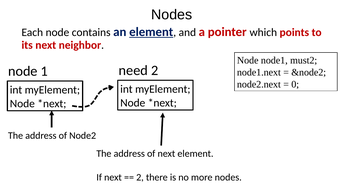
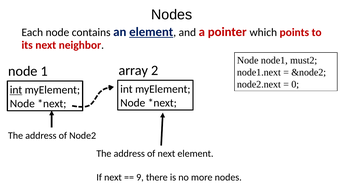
need: need -> array
int at (16, 90) underline: none -> present
2 at (140, 177): 2 -> 9
